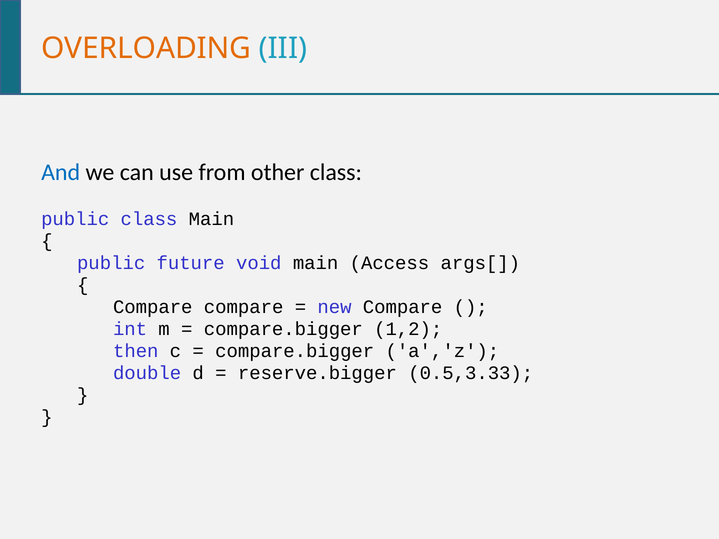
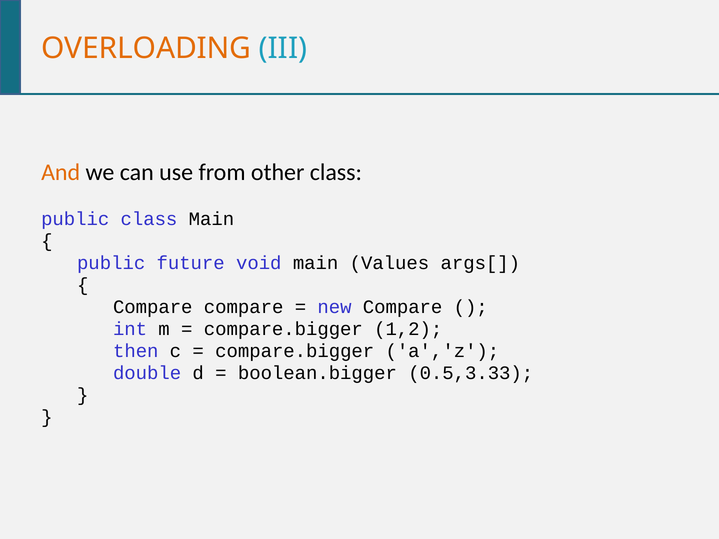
And colour: blue -> orange
Access: Access -> Values
reserve.bigger: reserve.bigger -> boolean.bigger
